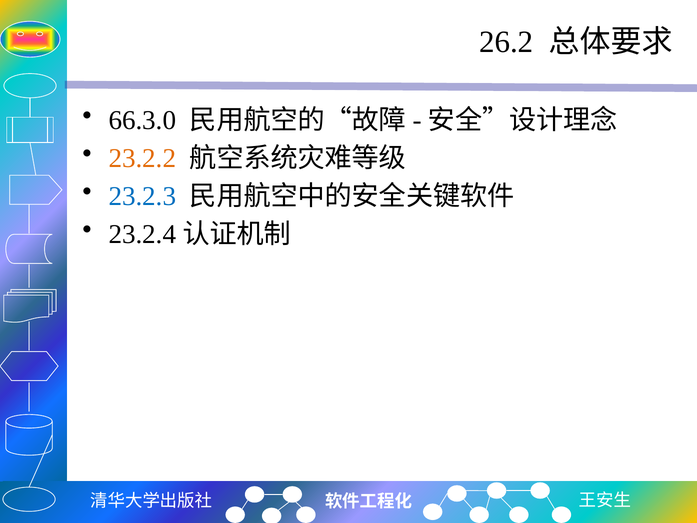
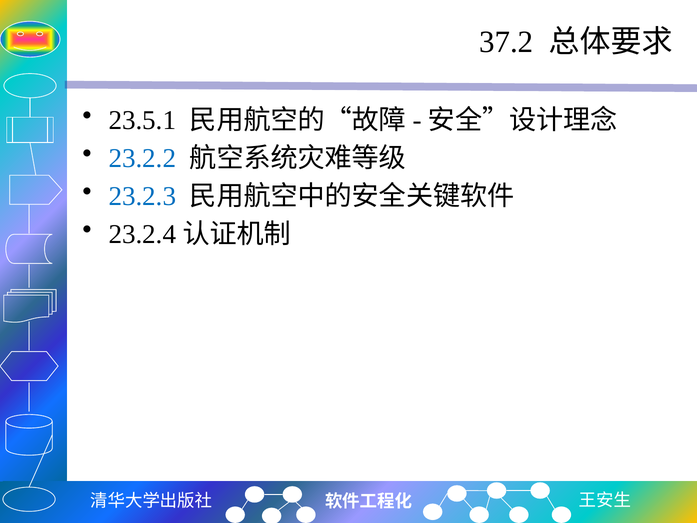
26.2: 26.2 -> 37.2
66.3.0: 66.3.0 -> 23.5.1
23.2.2 colour: orange -> blue
